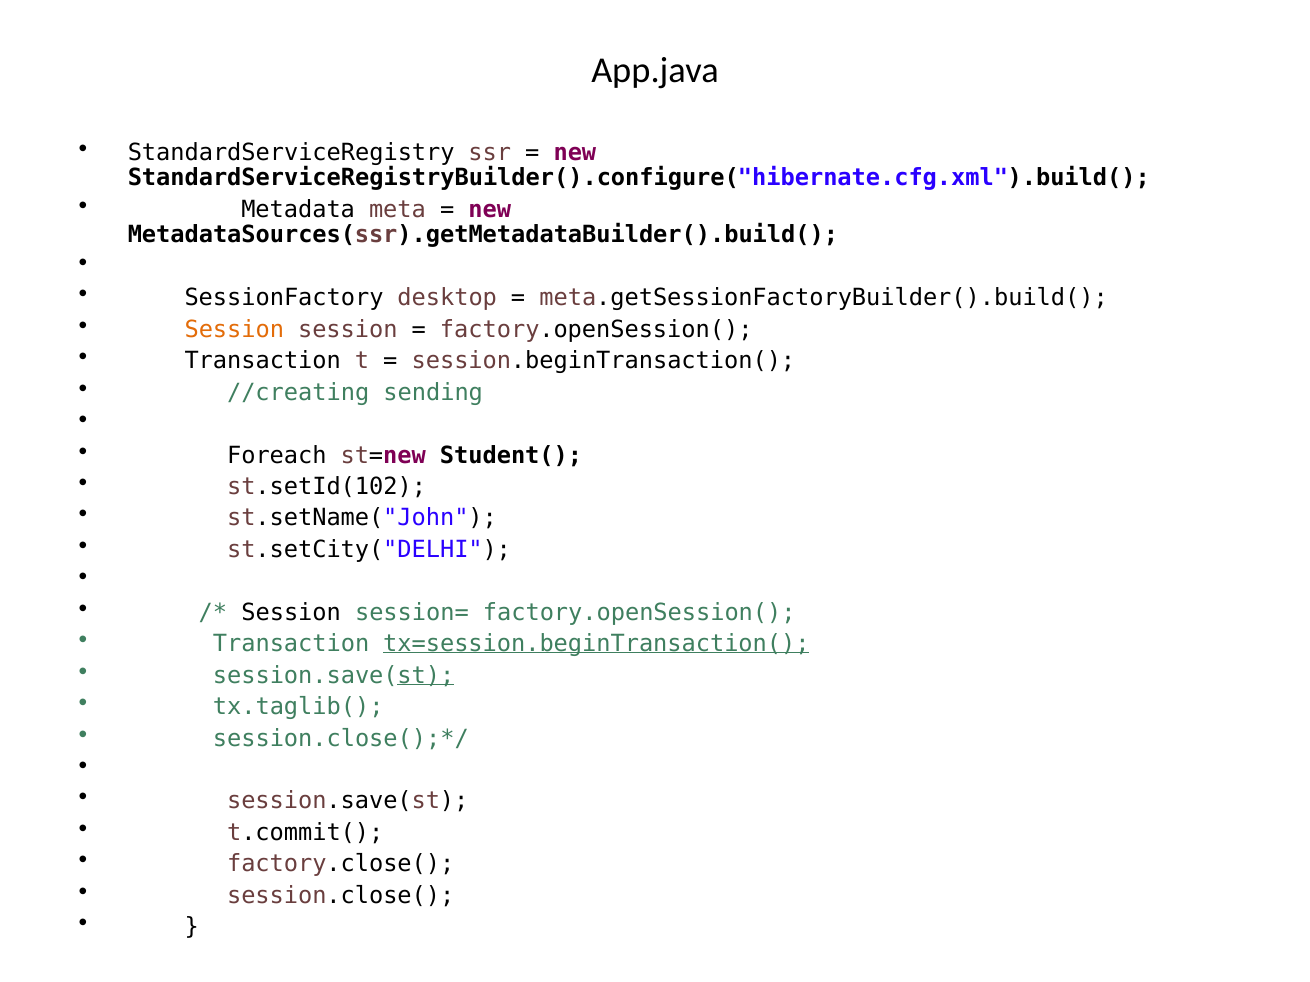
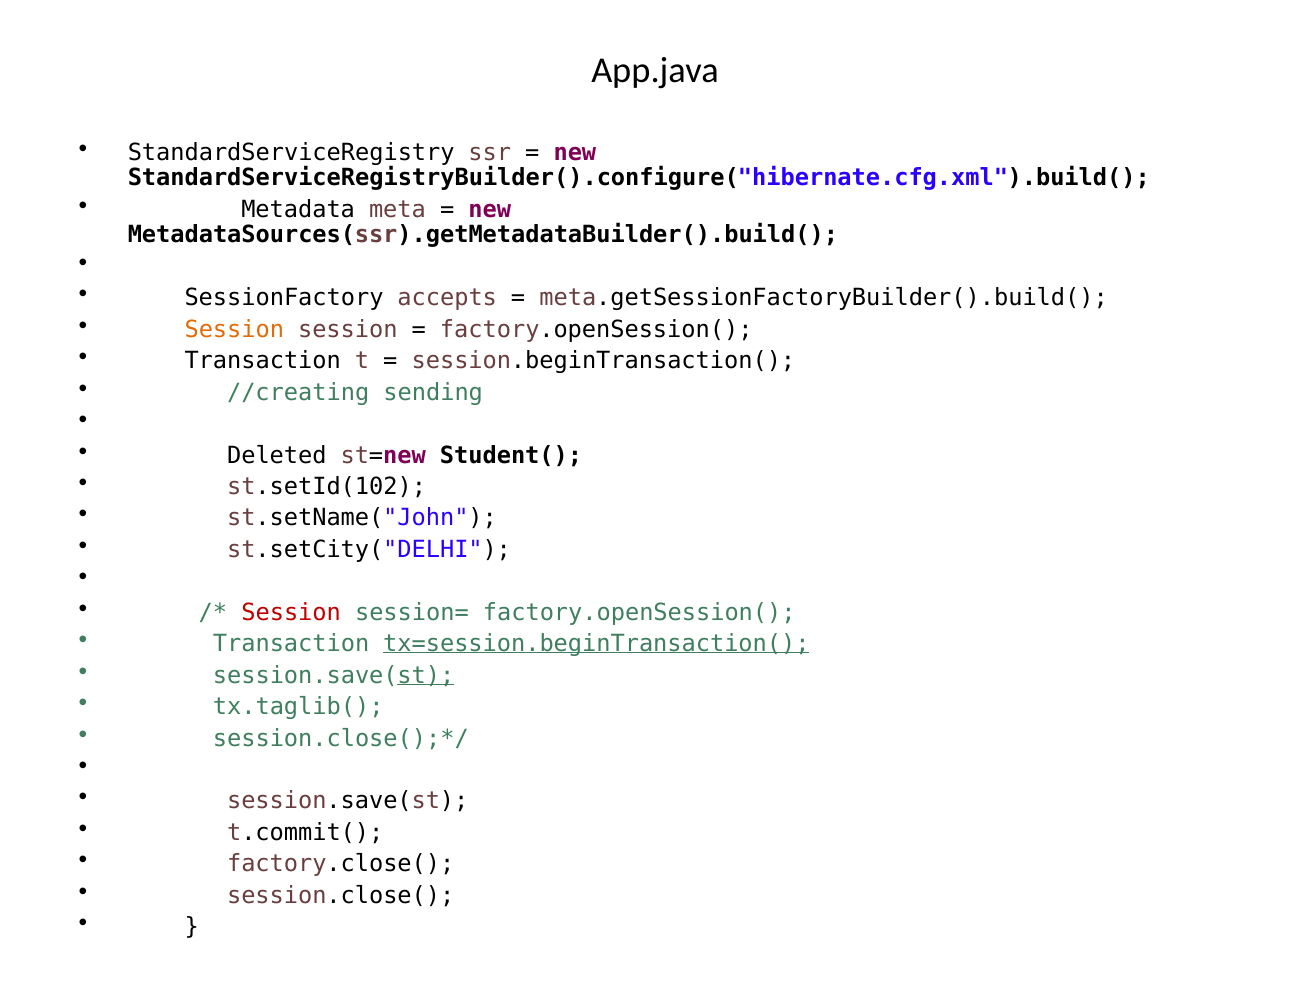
desktop: desktop -> accepts
Foreach: Foreach -> Deleted
Session at (291, 613) colour: black -> red
